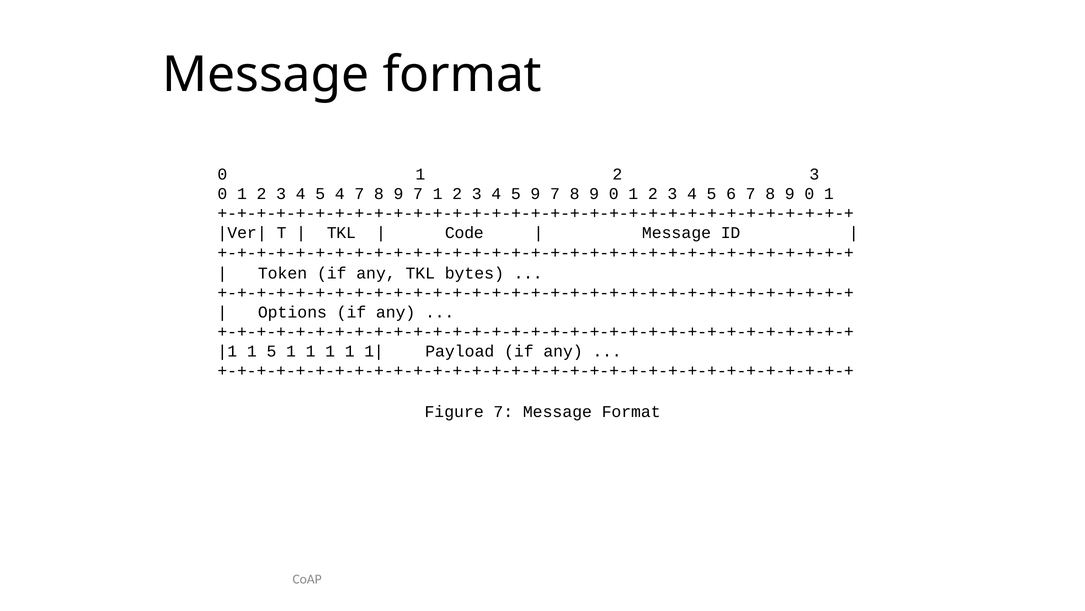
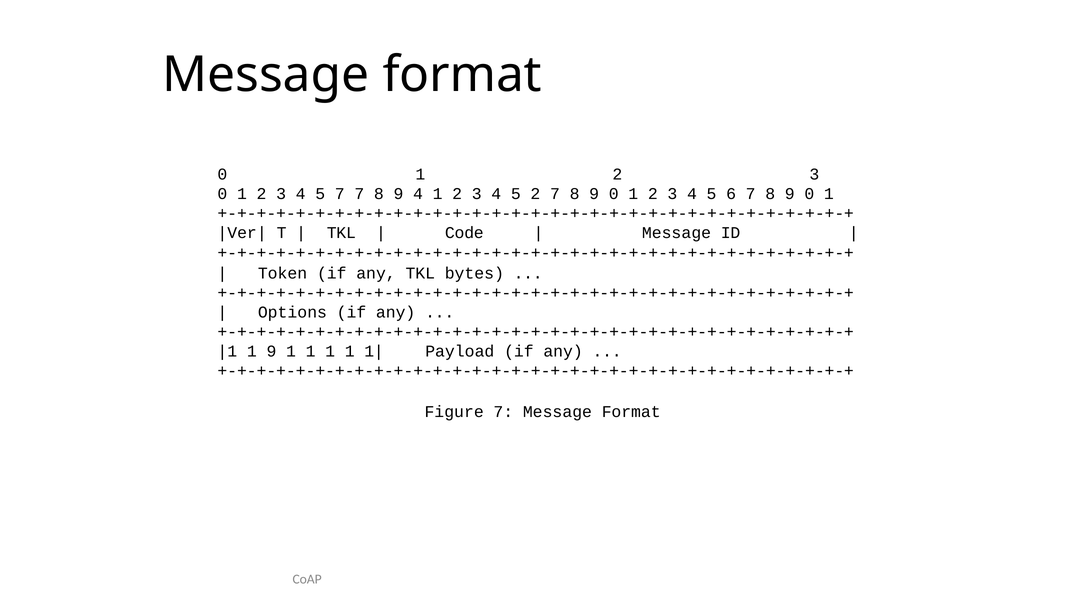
5 4: 4 -> 7
8 9 7: 7 -> 4
5 9: 9 -> 2
1 5: 5 -> 9
